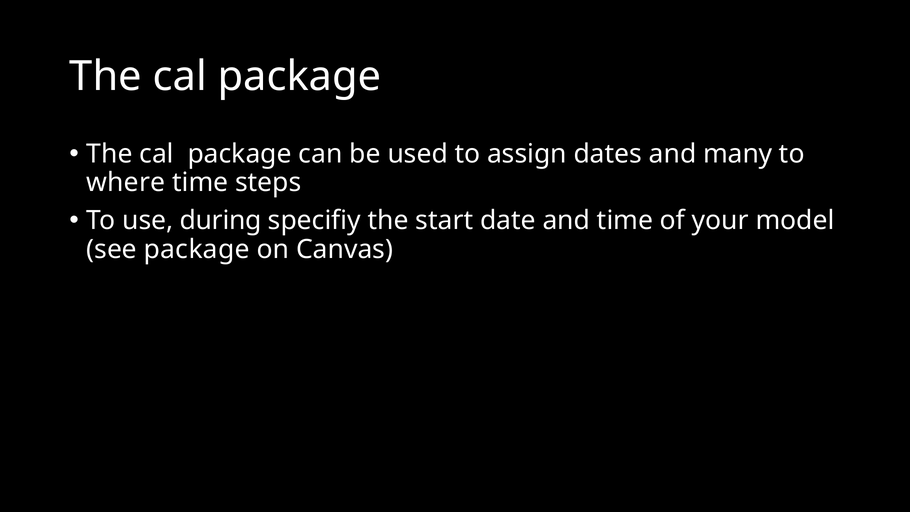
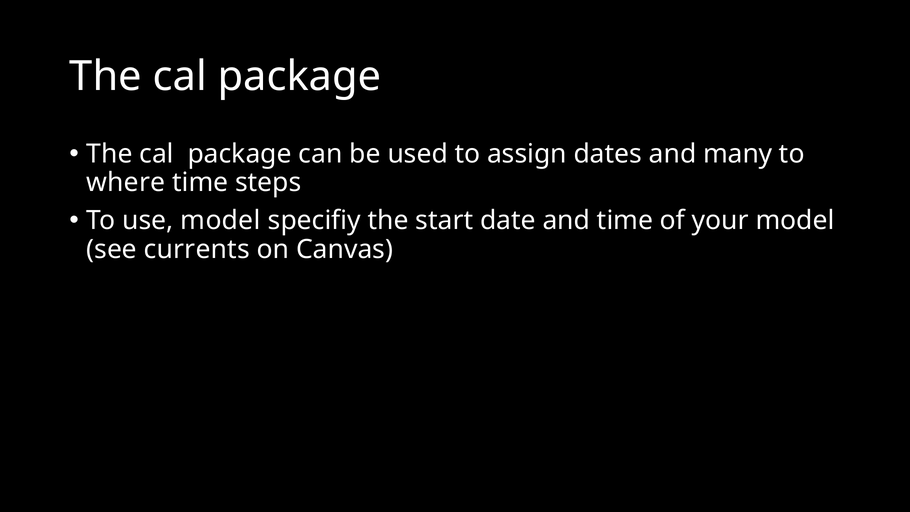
use during: during -> model
see package: package -> currents
